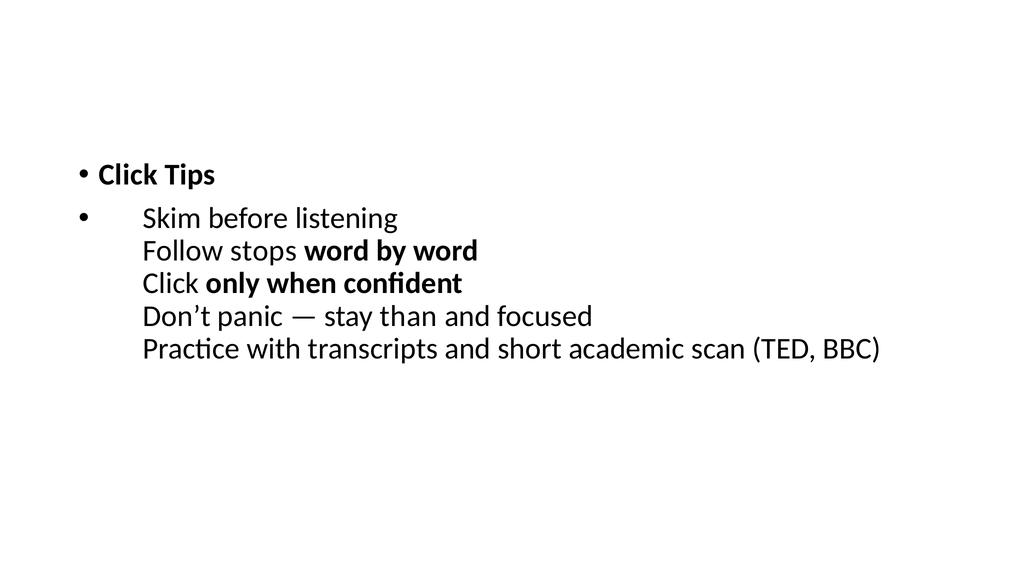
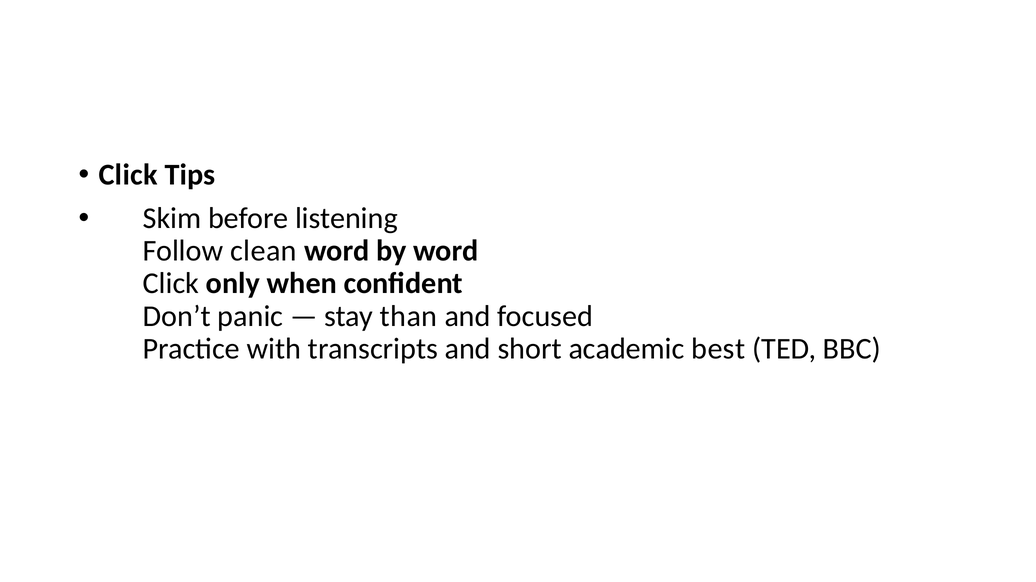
stops: stops -> clean
scan: scan -> best
